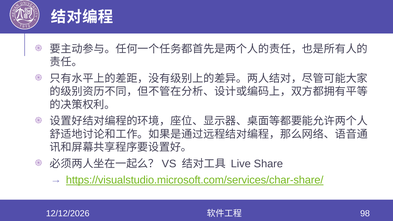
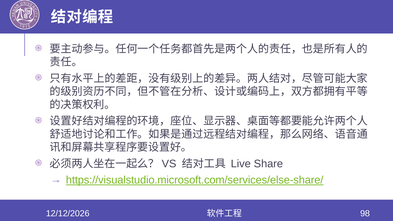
https://visualstudio.microsoft.com/services/char-share/: https://visualstudio.microsoft.com/services/char-share/ -> https://visualstudio.microsoft.com/services/else-share/
